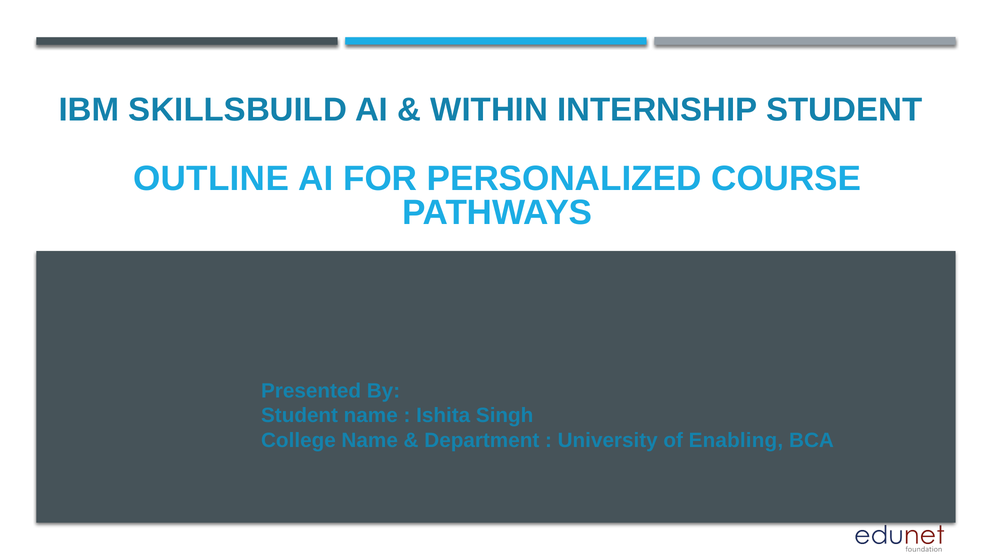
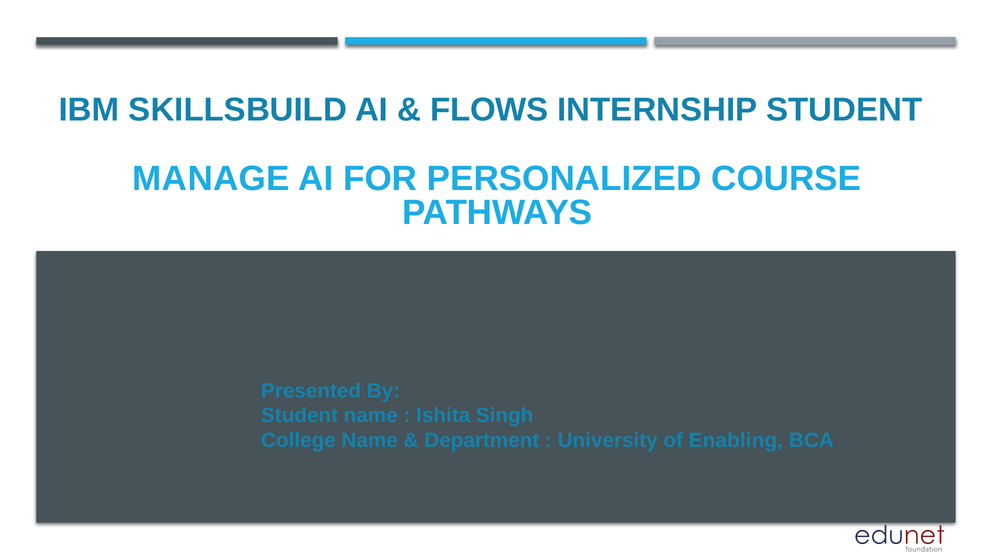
WITHIN: WITHIN -> FLOWS
OUTLINE: OUTLINE -> MANAGE
